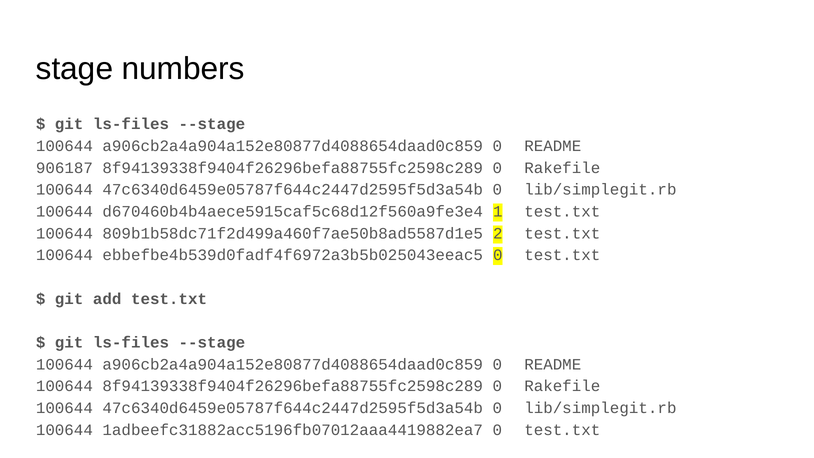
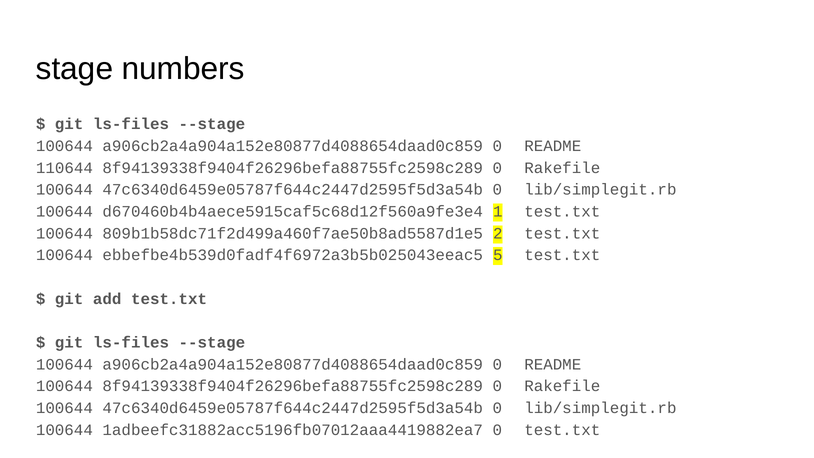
906187: 906187 -> 110644
ebbefbe4b539d0fadf4f6972a3b5b025043eeac5 0: 0 -> 5
